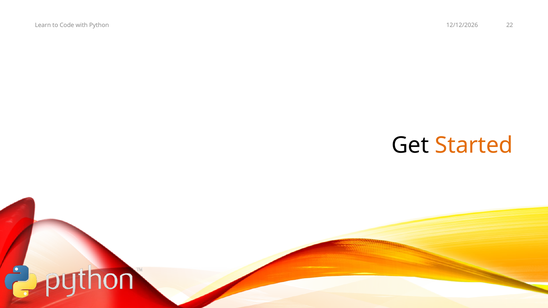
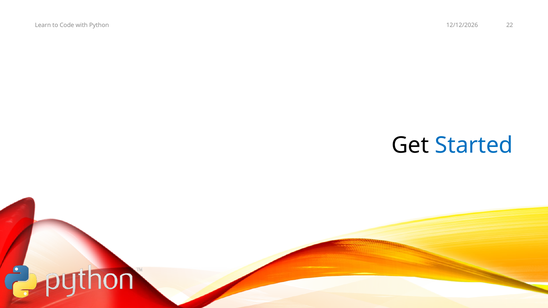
Started colour: orange -> blue
